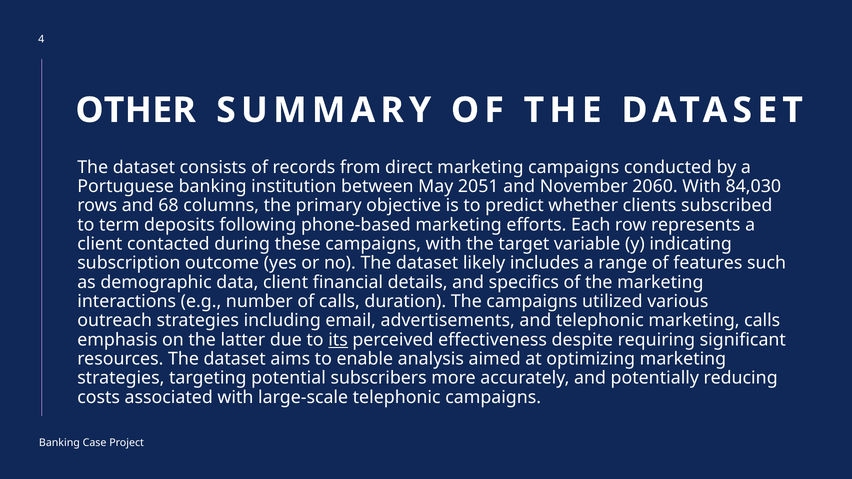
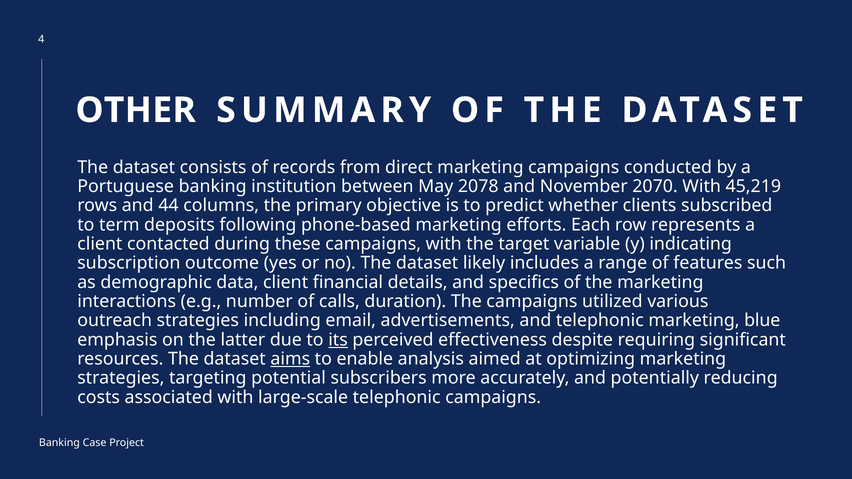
2051: 2051 -> 2078
2060: 2060 -> 2070
84,030: 84,030 -> 45,219
68: 68 -> 44
marketing calls: calls -> blue
aims underline: none -> present
